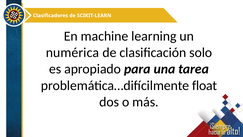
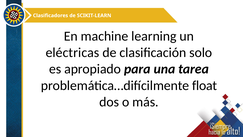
numérica: numérica -> eléctricas
